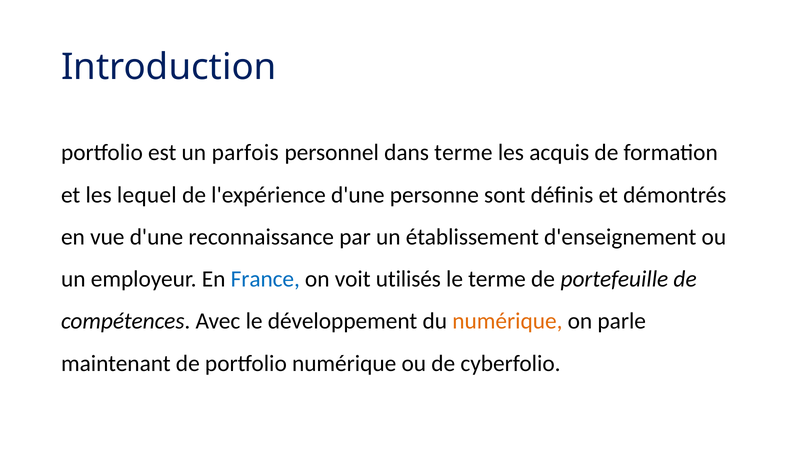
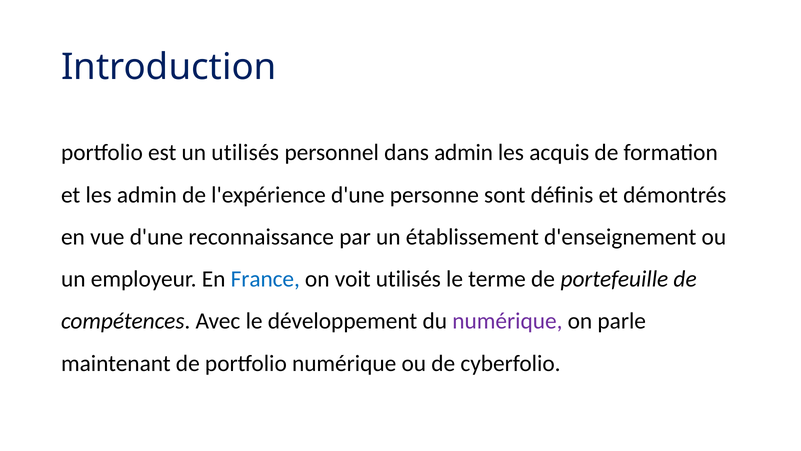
un parfois: parfois -> utilisés
dans terme: terme -> admin
les lequel: lequel -> admin
numérique at (507, 321) colour: orange -> purple
